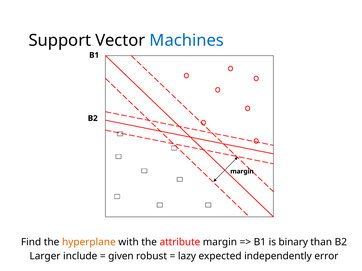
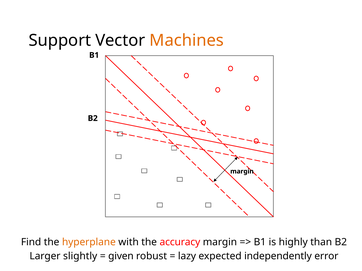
Machines colour: blue -> orange
attribute: attribute -> accuracy
binary: binary -> highly
include: include -> slightly
